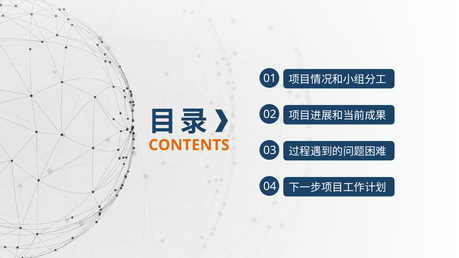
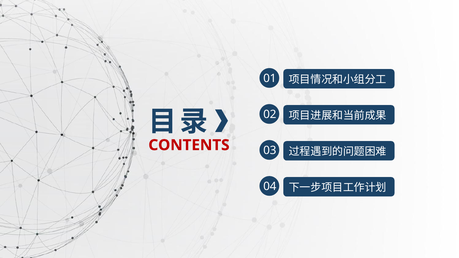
CONTENTS colour: orange -> red
